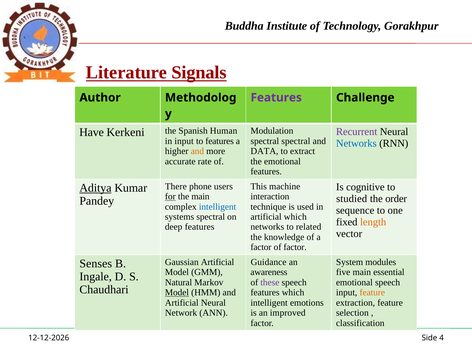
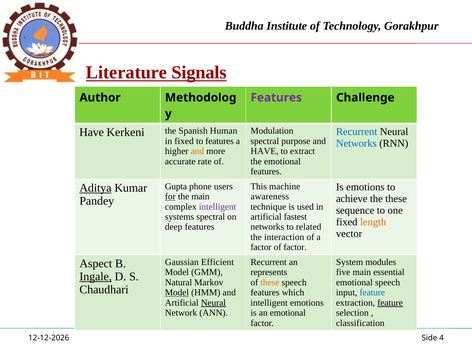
Recurrent at (357, 132) colour: purple -> blue
in input: input -> fixed
spectral spectral: spectral -> purpose
DATA at (264, 151): DATA -> HAVE
There: There -> Gupta
Is cognitive: cognitive -> emotions
interaction: interaction -> awareness
studied: studied -> achieve
the order: order -> these
intelligent at (218, 207) colour: blue -> purple
artificial which: which -> fastest
knowledge: knowledge -> interaction
Gaussian Artificial: Artificial -> Efficient
Guidance at (269, 262): Guidance -> Recurrent
Senses: Senses -> Aspect
awareness: awareness -> represents
Ingale underline: none -> present
these at (270, 282) colour: purple -> orange
feature at (372, 293) colour: orange -> blue
Neural at (213, 303) underline: none -> present
feature at (390, 303) underline: none -> present
an improved: improved -> emotional
